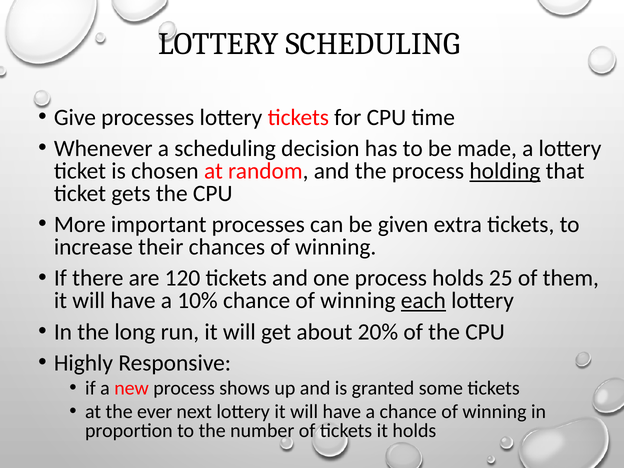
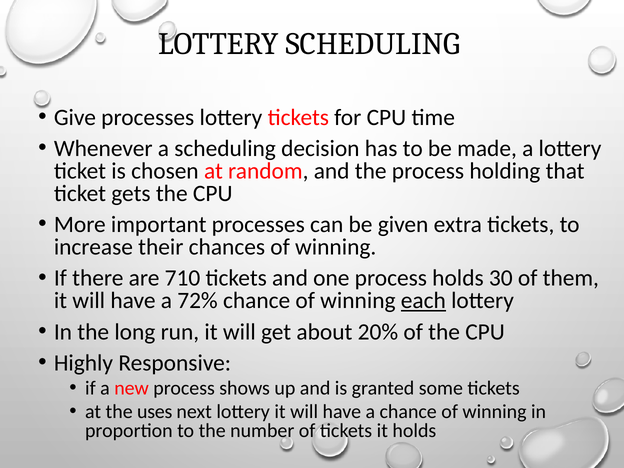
holding underline: present -> none
120: 120 -> 710
25: 25 -> 30
10%: 10% -> 72%
ever: ever -> uses
